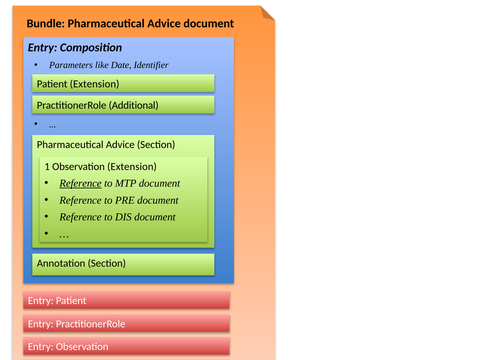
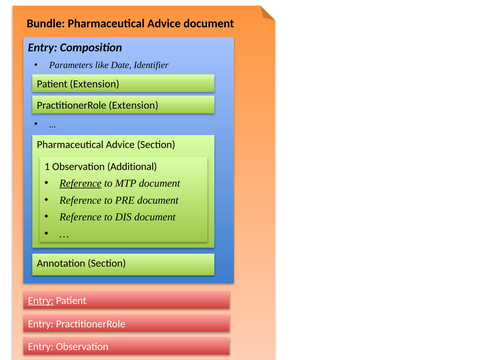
PractitionerRole Additional: Additional -> Extension
Observation Extension: Extension -> Additional
Entry at (41, 301) underline: none -> present
